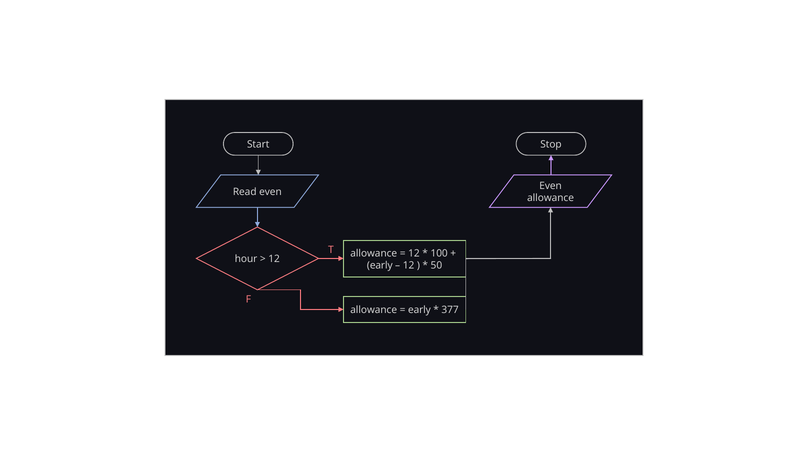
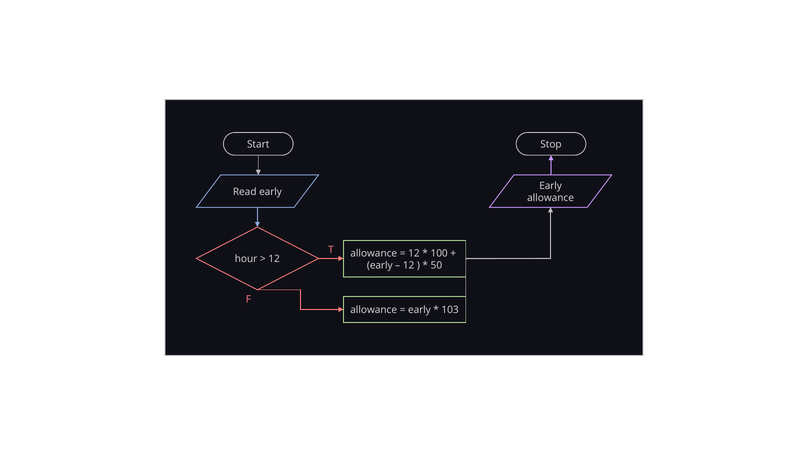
Even at (551, 186): Even -> Early
Read even: even -> early
377: 377 -> 103
